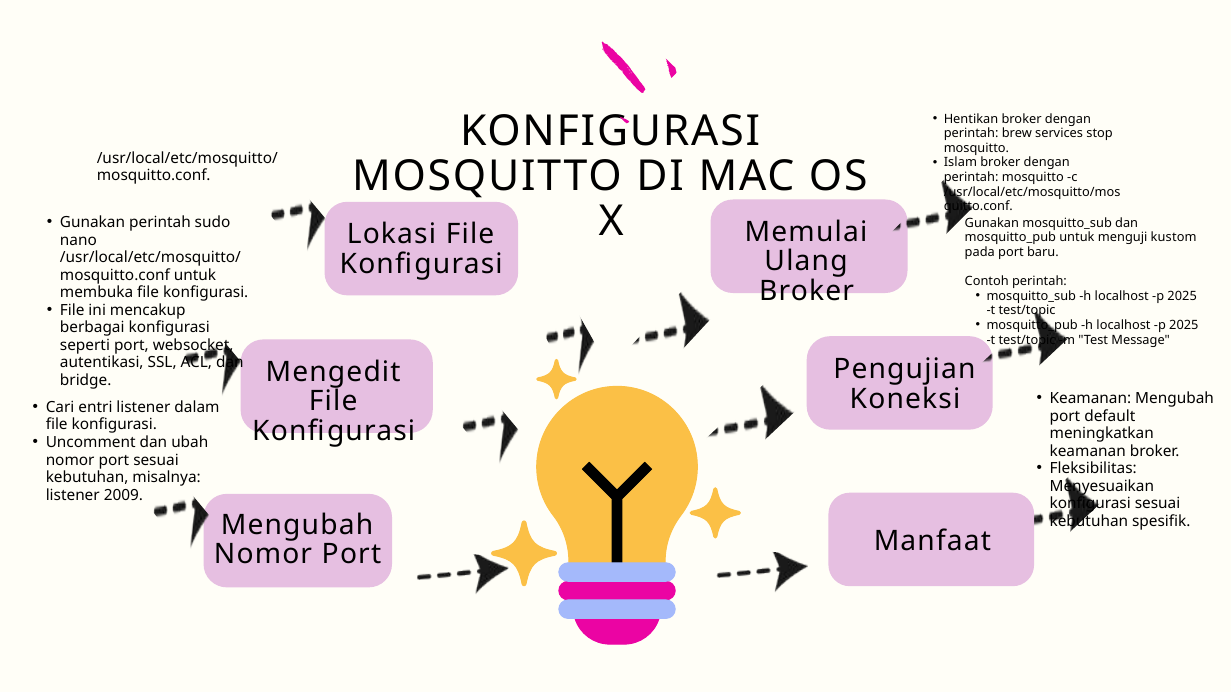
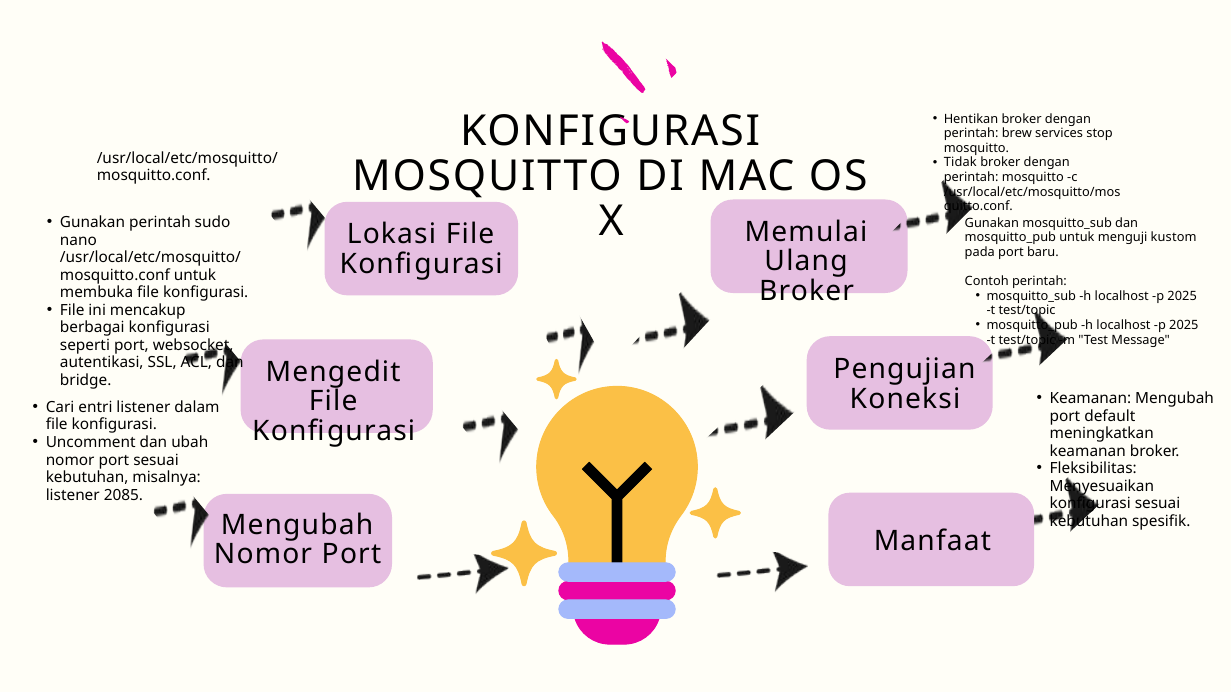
Islam: Islam -> Tidak
2009: 2009 -> 2085
